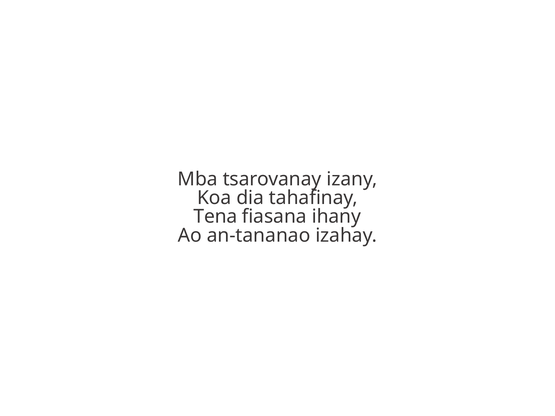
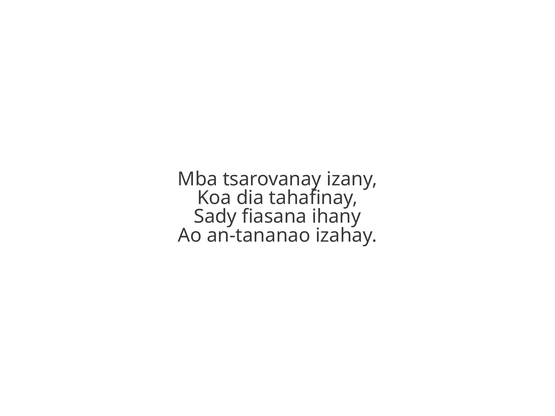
Tena: Tena -> Sady
